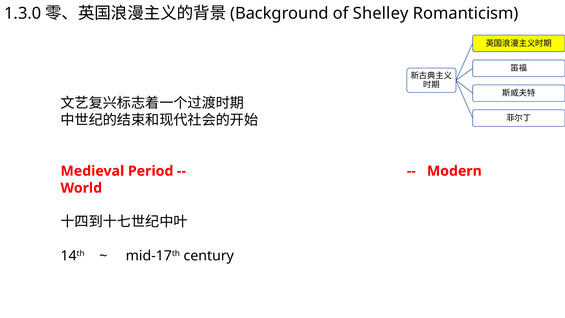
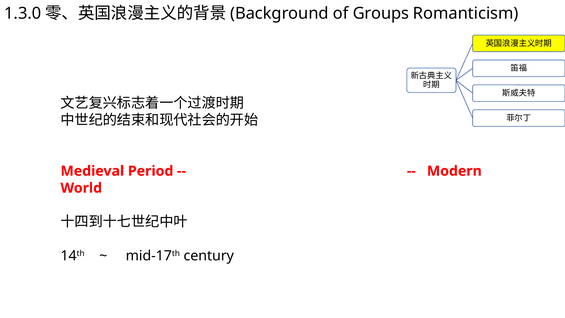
Shelley: Shelley -> Groups
